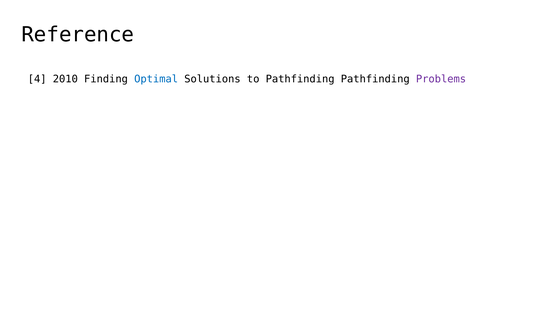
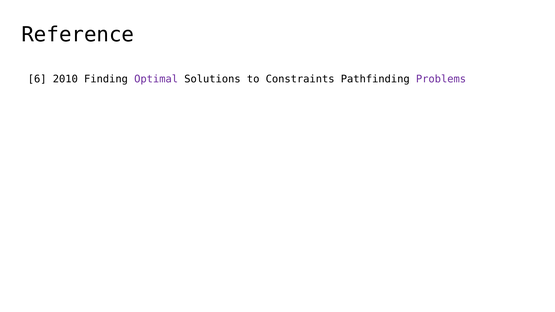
4: 4 -> 6
Optimal colour: blue -> purple
to Pathfinding: Pathfinding -> Constraints
